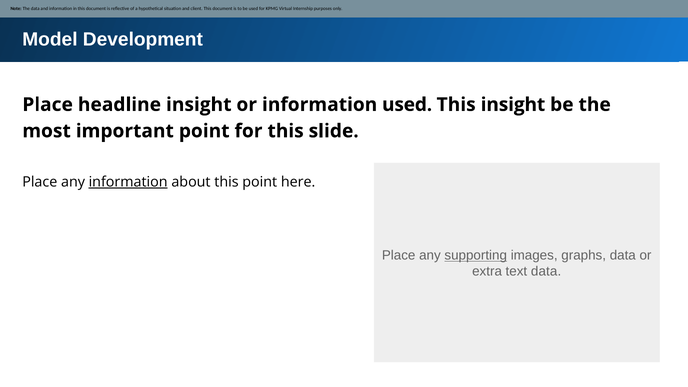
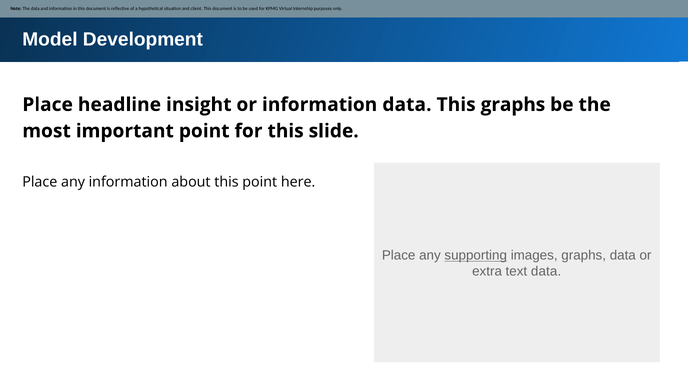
information used: used -> data
This insight: insight -> graphs
information at (128, 182) underline: present -> none
